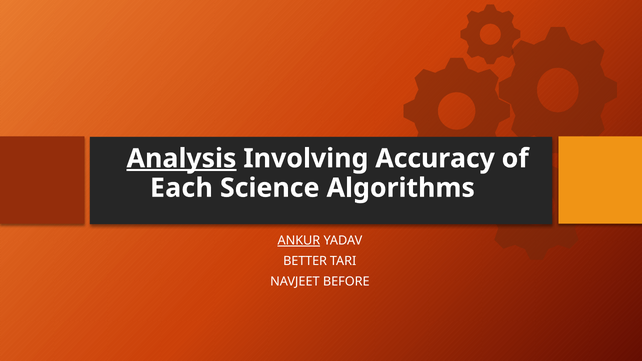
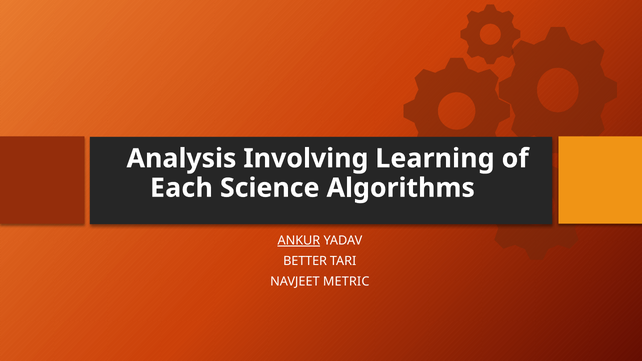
Analysis underline: present -> none
Accuracy: Accuracy -> Learning
BEFORE: BEFORE -> METRIC
